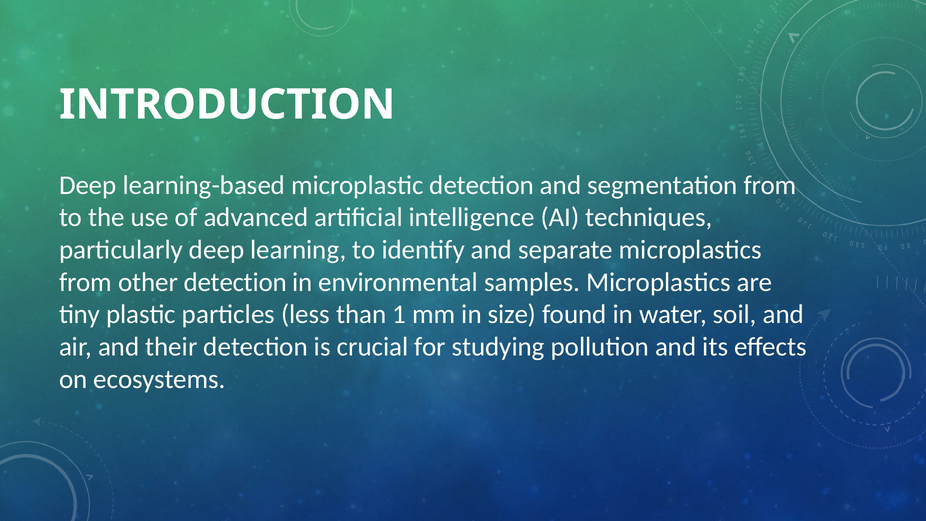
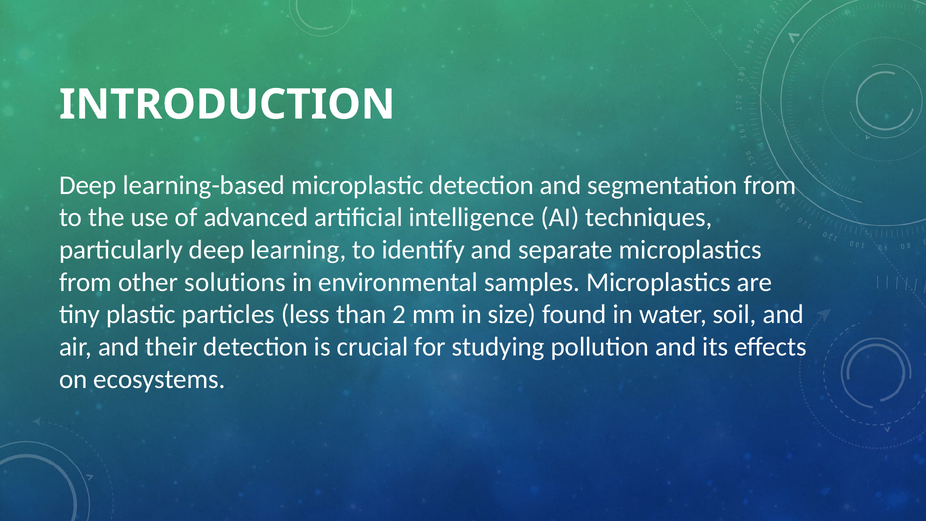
other detection: detection -> solutions
1: 1 -> 2
